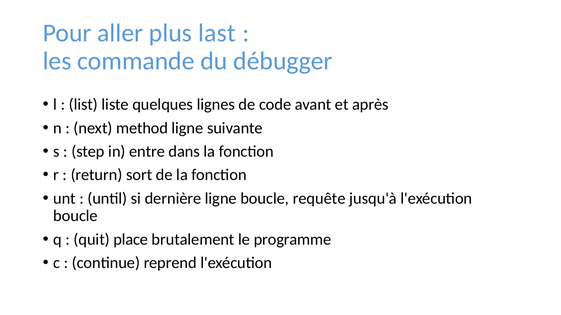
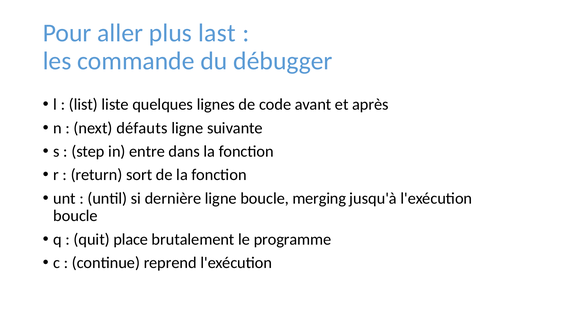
method: method -> défauts
requête: requête -> merging
